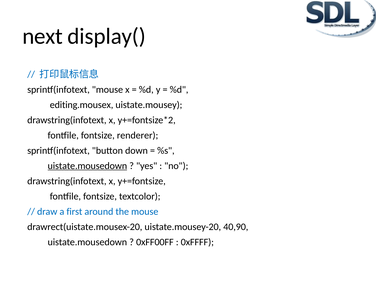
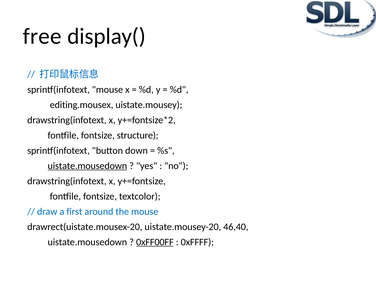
next: next -> free
renderer: renderer -> structure
40,90: 40,90 -> 46,40
0xFF00FF underline: none -> present
